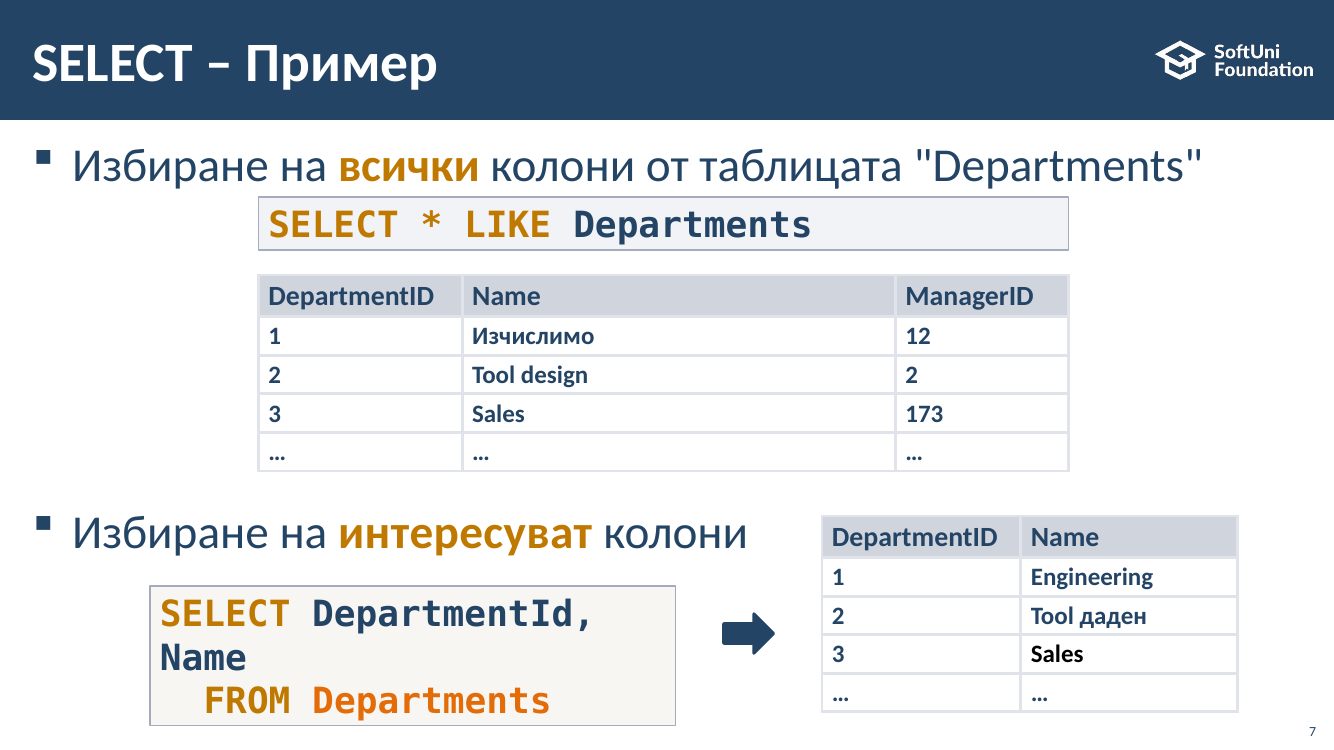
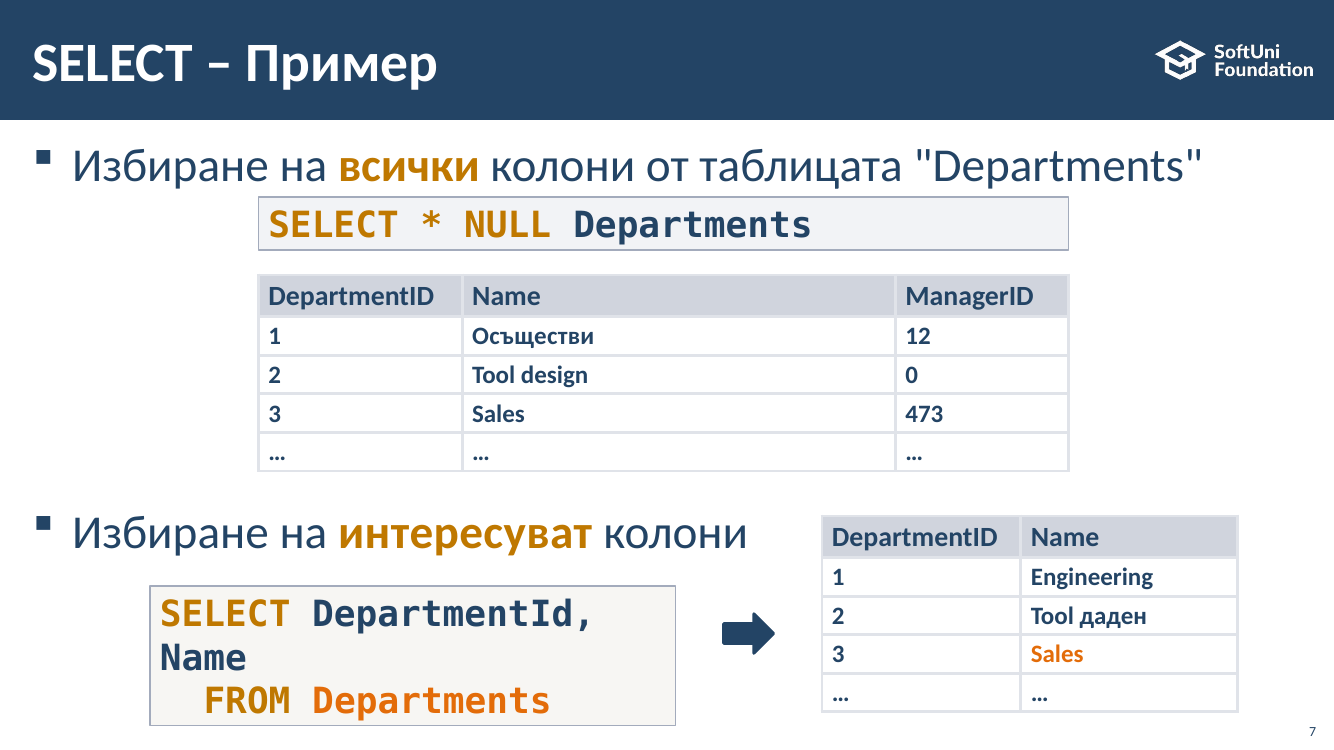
LIKE: LIKE -> NULL
Изчислимо: Изчислимо -> Осъществи
design 2: 2 -> 0
173: 173 -> 473
Sales at (1057, 655) colour: black -> orange
